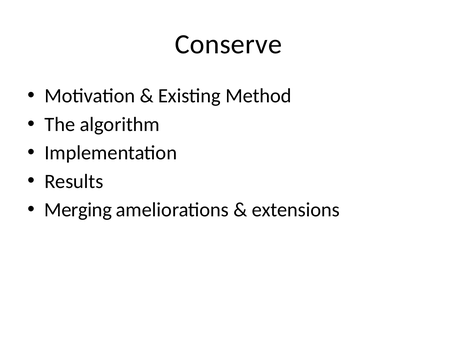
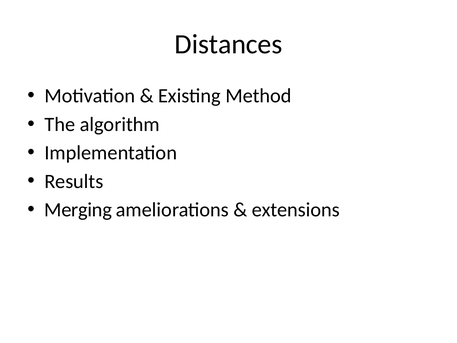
Conserve: Conserve -> Distances
